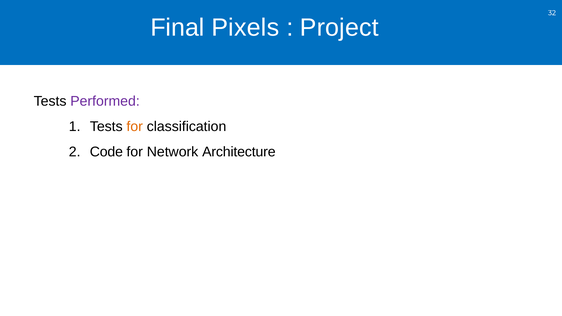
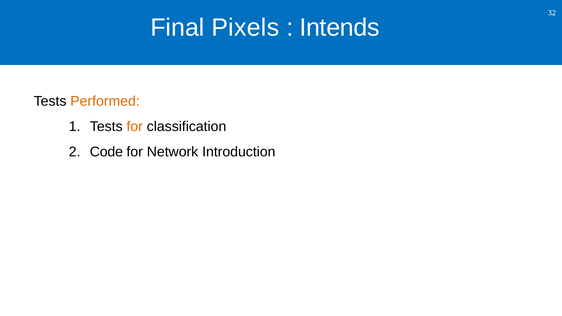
Project: Project -> Intends
Performed colour: purple -> orange
Architecture: Architecture -> Introduction
